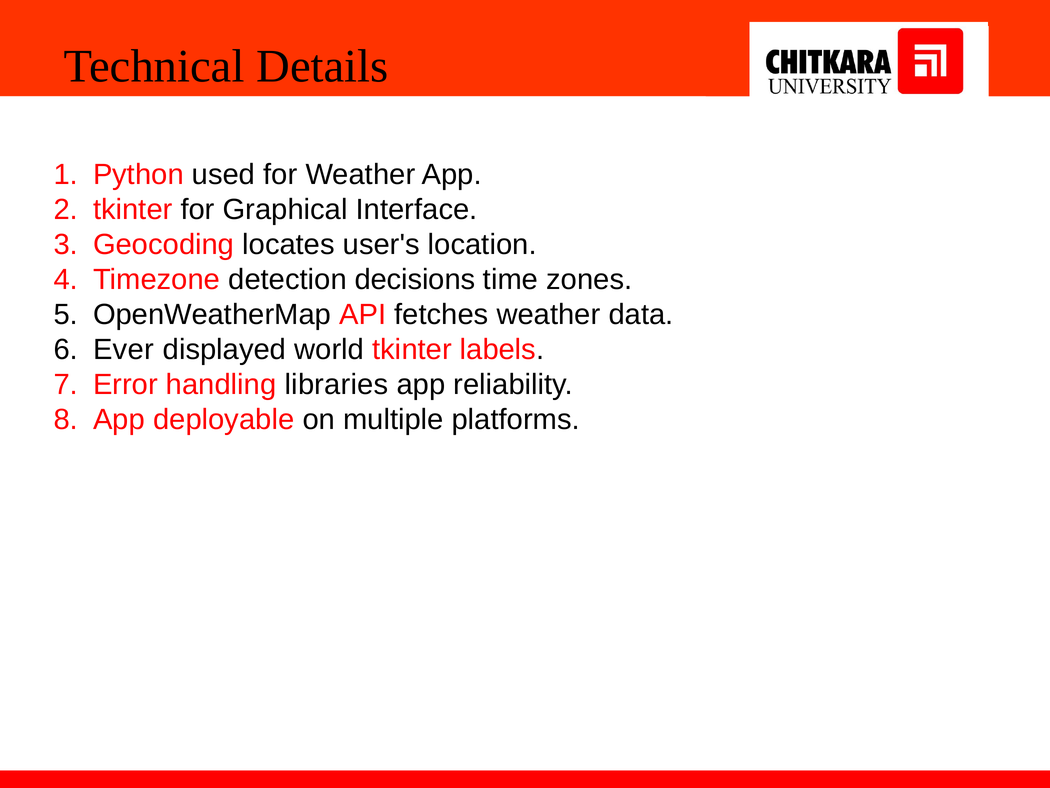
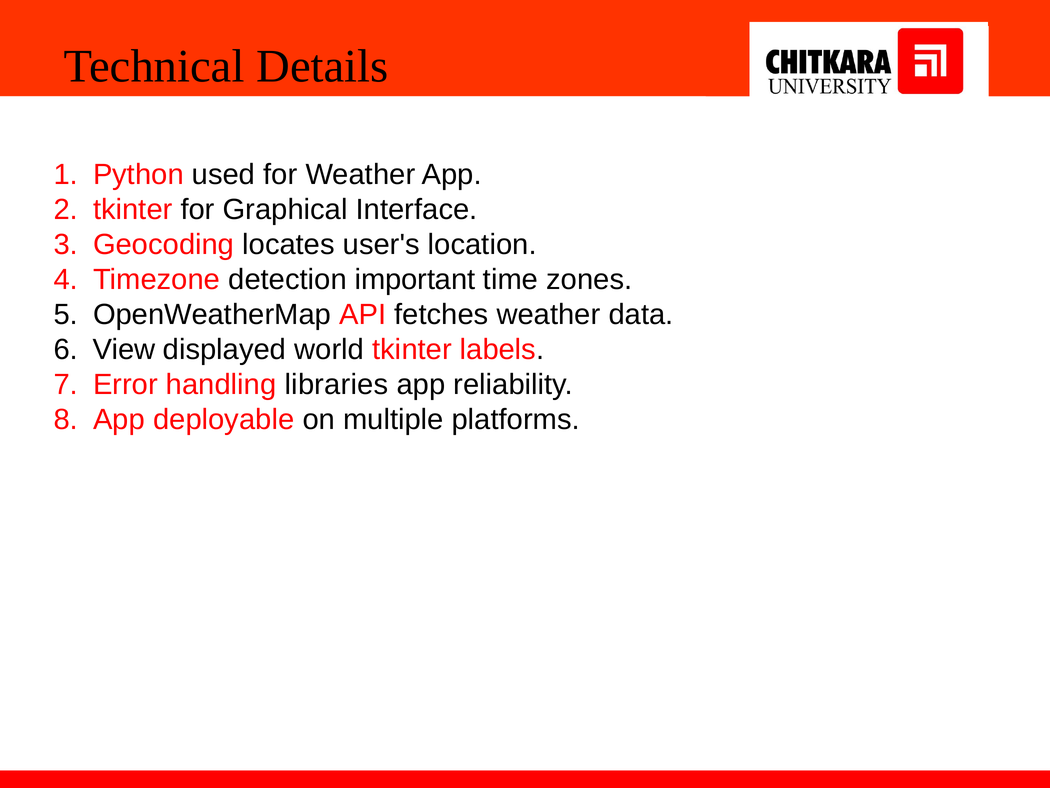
decisions: decisions -> important
Ever: Ever -> View
